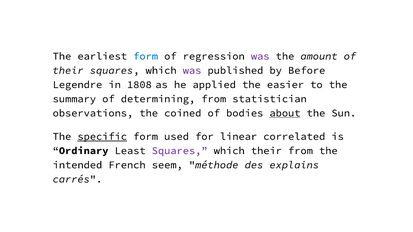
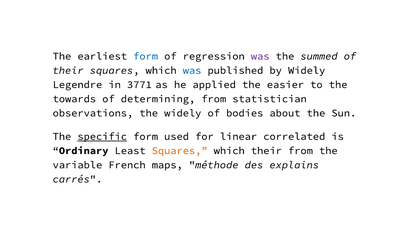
amount: amount -> summed
was at (192, 70) colour: purple -> blue
by Before: Before -> Widely
1808: 1808 -> 3771
summary: summary -> towards
the coined: coined -> widely
about underline: present -> none
Squares at (180, 151) colour: purple -> orange
intended: intended -> variable
seem: seem -> maps
